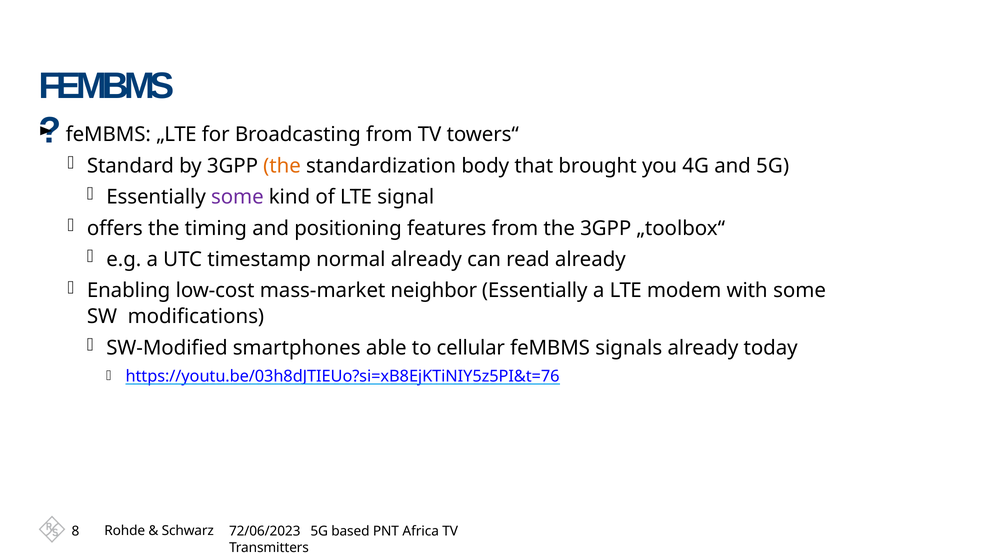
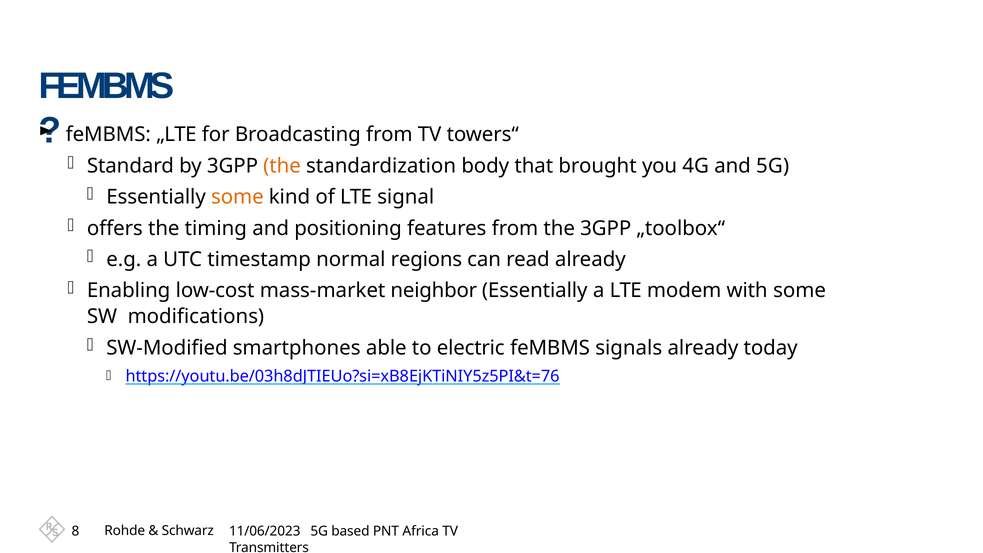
some at (237, 197) colour: purple -> orange
normal already: already -> regions
cellular: cellular -> electric
72/06/2023: 72/06/2023 -> 11/06/2023
